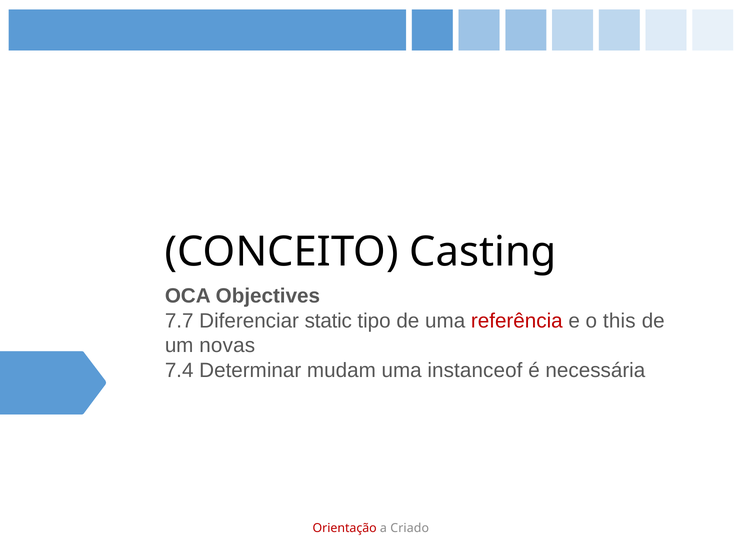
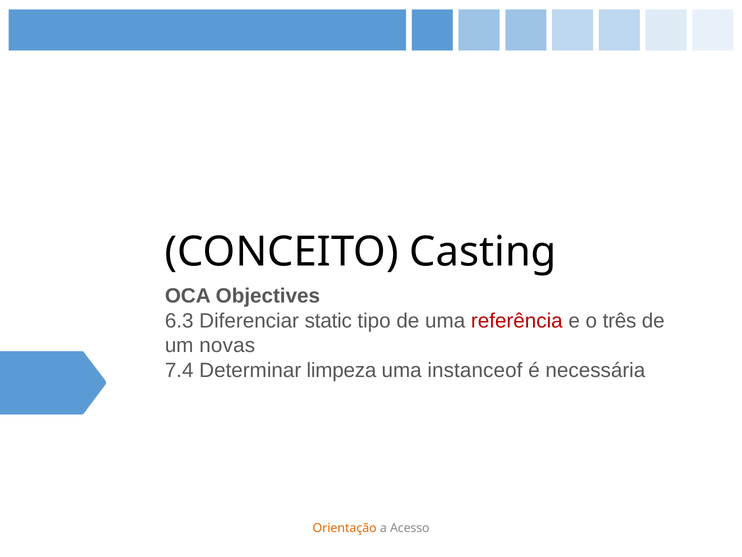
7.7: 7.7 -> 6.3
this: this -> três
mudam: mudam -> limpeza
Orientação colour: red -> orange
Criado: Criado -> Acesso
